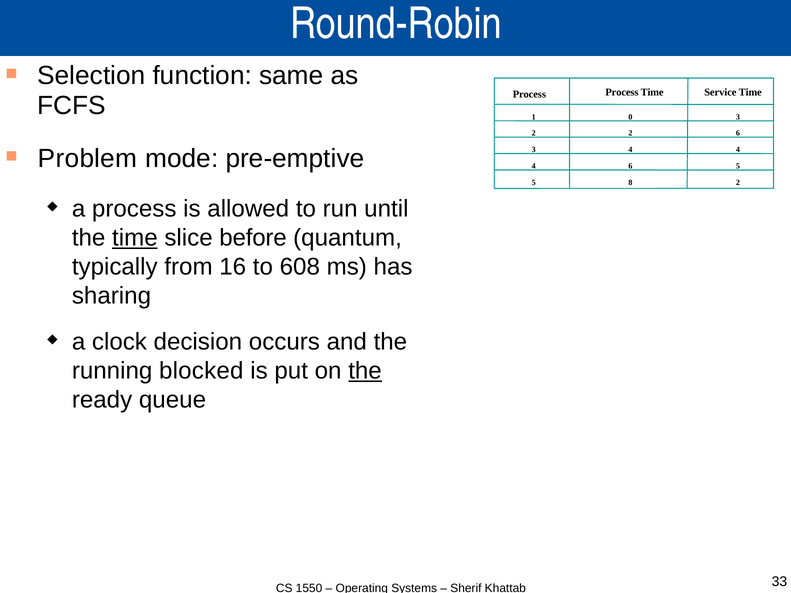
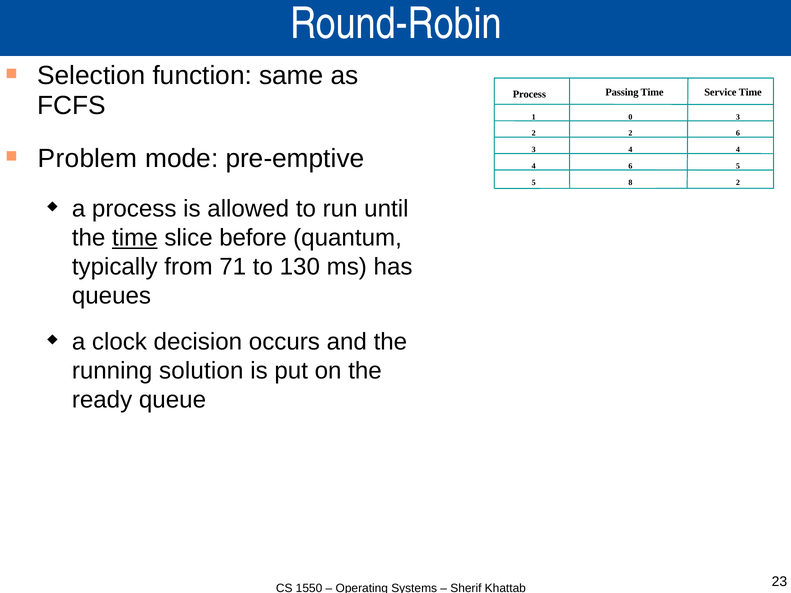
Process Process: Process -> Passing
16: 16 -> 71
608: 608 -> 130
sharing: sharing -> queues
blocked: blocked -> solution
the at (365, 371) underline: present -> none
33: 33 -> 23
